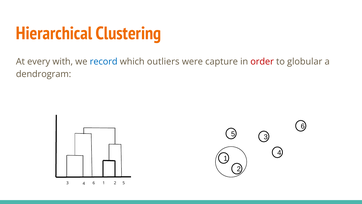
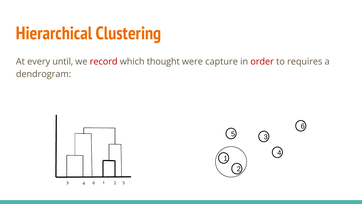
with: with -> until
record colour: blue -> red
outliers: outliers -> thought
globular: globular -> requires
